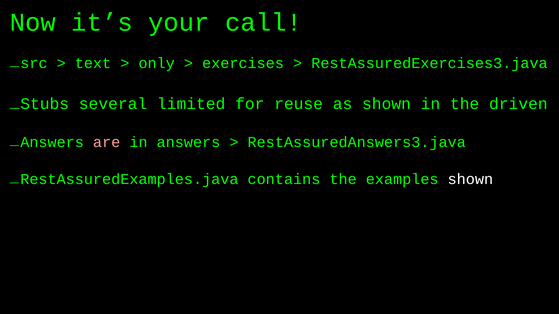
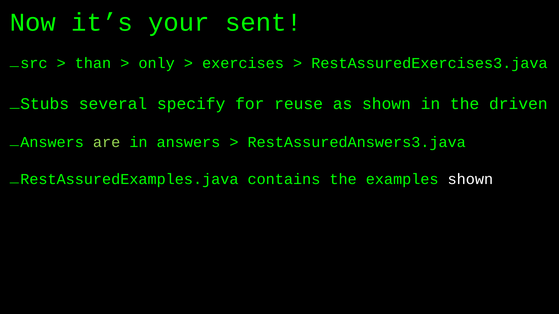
call: call -> sent
text: text -> than
limited: limited -> specify
are colour: pink -> light green
